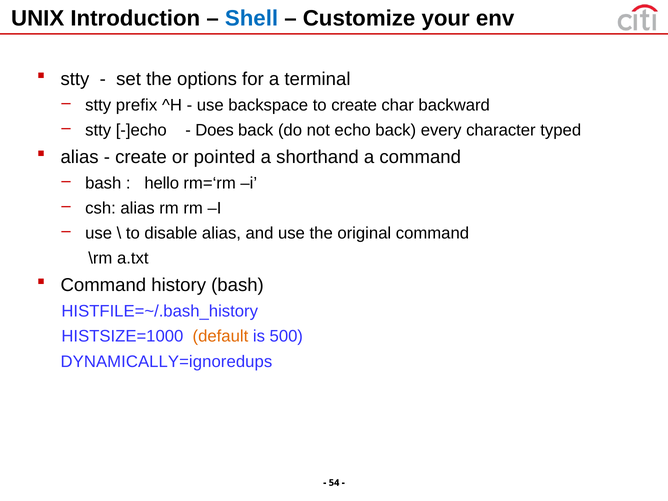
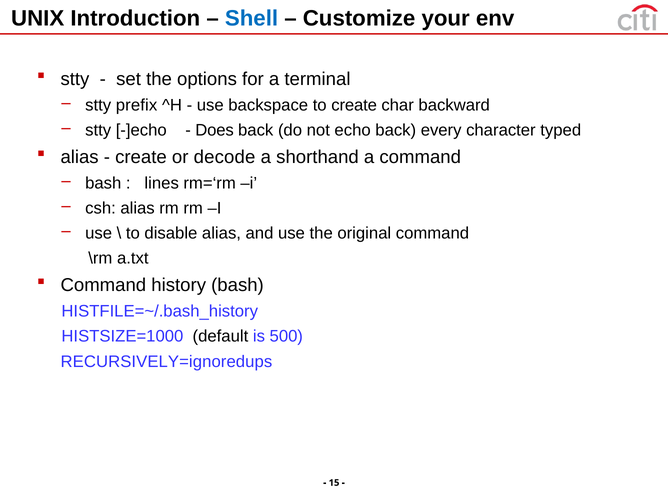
pointed: pointed -> decode
hello: hello -> lines
default colour: orange -> black
DYNAMICALLY=ignoredups: DYNAMICALLY=ignoredups -> RECURSIVELY=ignoredups
54: 54 -> 15
